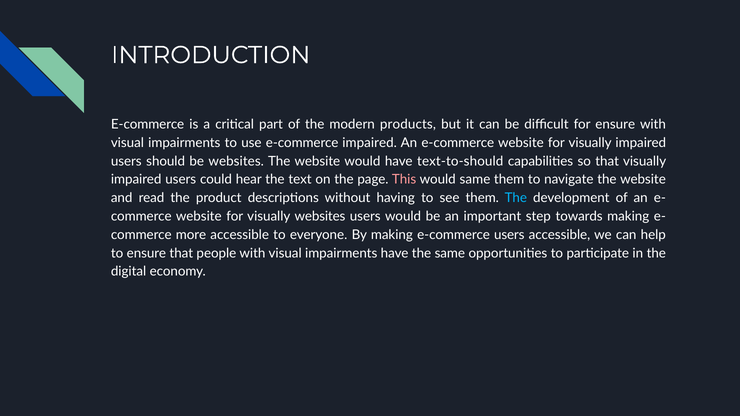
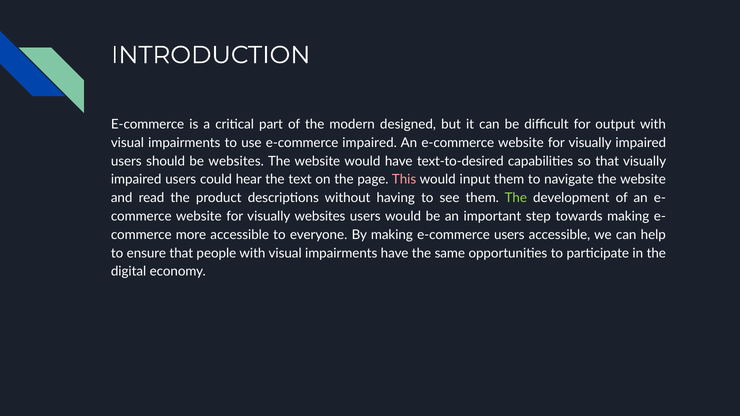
products: products -> designed
for ensure: ensure -> output
text-to-should: text-to-should -> text-to-desired
would same: same -> input
The at (516, 198) colour: light blue -> light green
